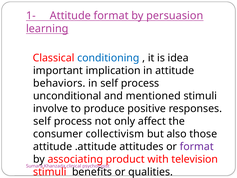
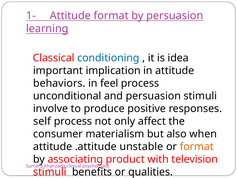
in self: self -> feel
and mentioned: mentioned -> persuasion
collectivism: collectivism -> materialism
those: those -> when
attitudes: attitudes -> unstable
format at (197, 146) colour: purple -> orange
